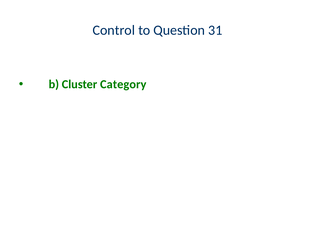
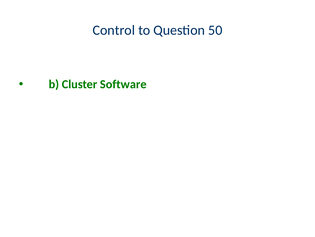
31: 31 -> 50
Category: Category -> Software
